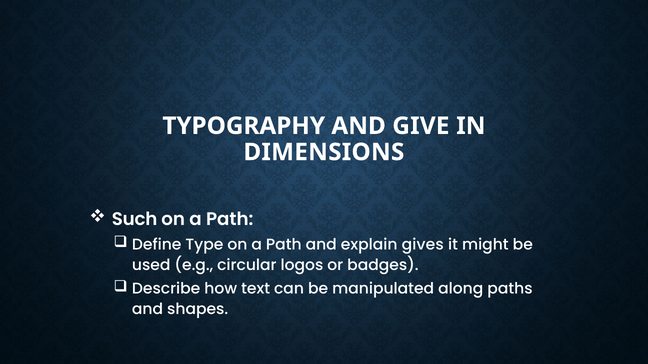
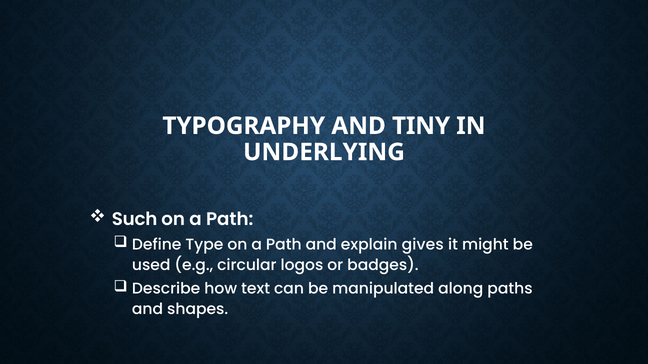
GIVE: GIVE -> TINY
DIMENSIONS: DIMENSIONS -> UNDERLYING
